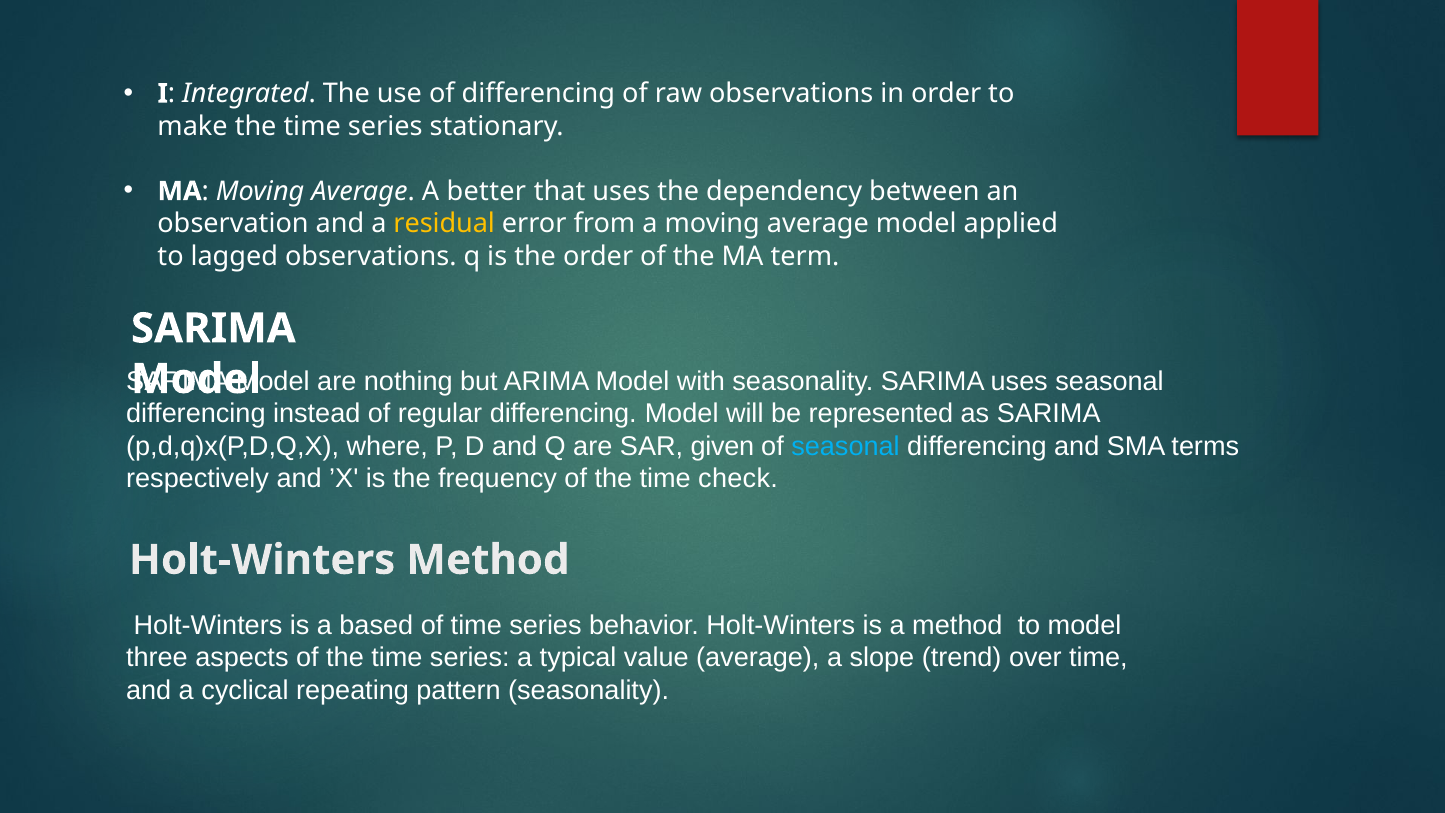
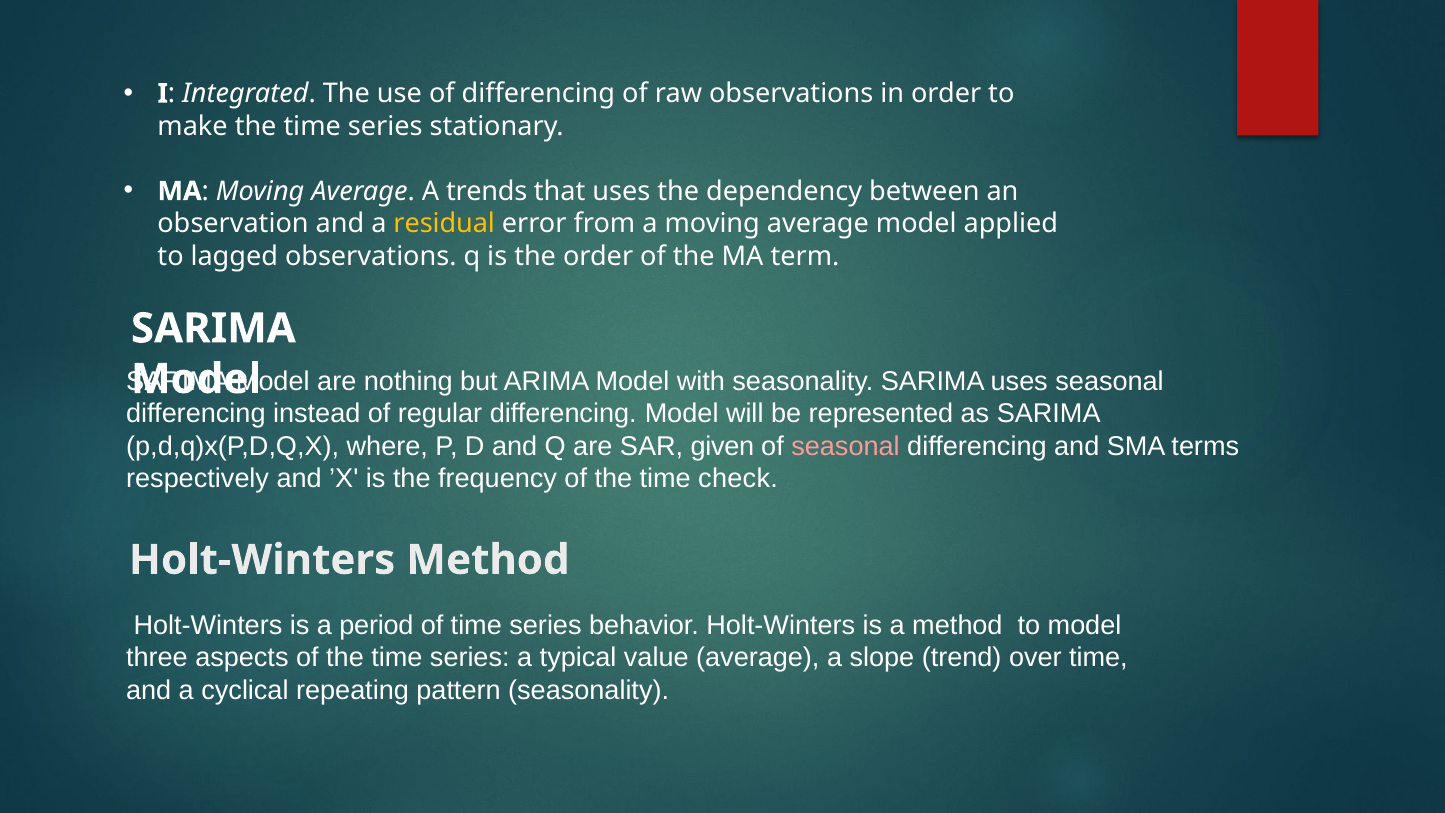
better: better -> trends
seasonal at (846, 446) colour: light blue -> pink
based: based -> period
